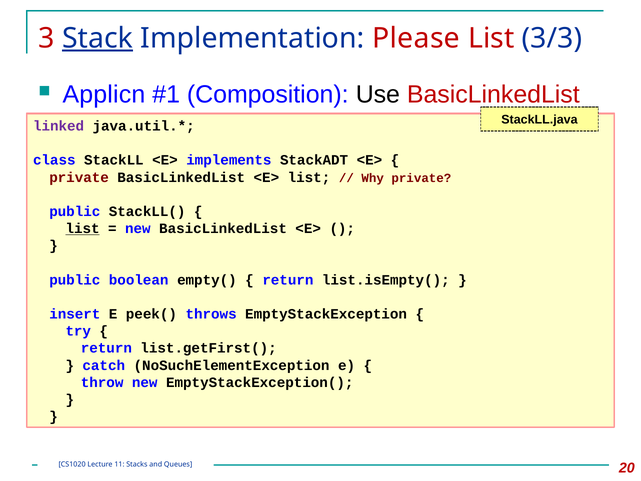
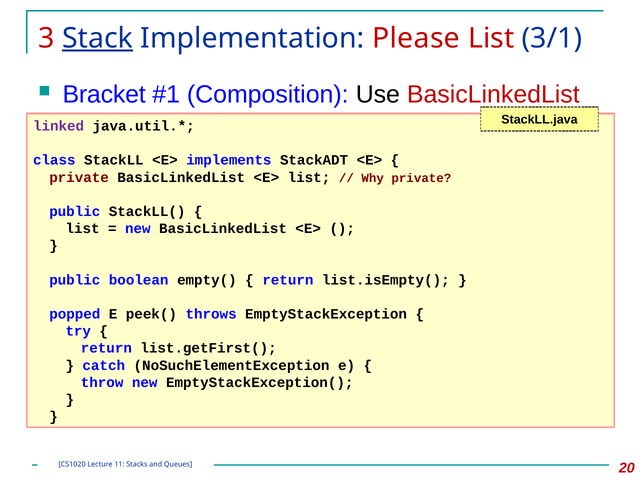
3/3: 3/3 -> 3/1
Applicn: Applicn -> Bracket
list at (83, 229) underline: present -> none
insert: insert -> popped
